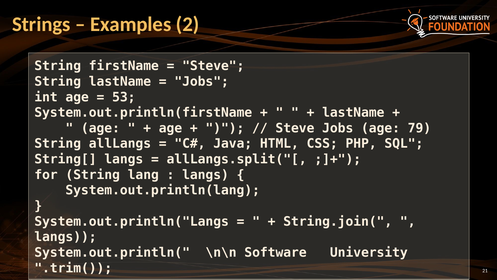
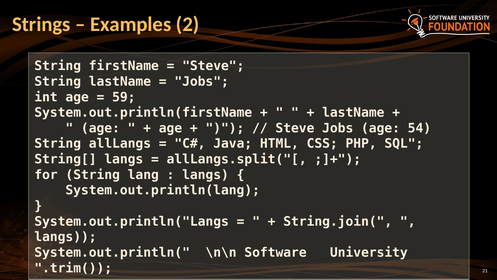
53: 53 -> 59
79: 79 -> 54
